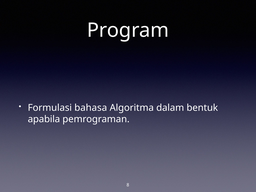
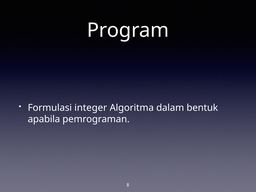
bahasa: bahasa -> integer
